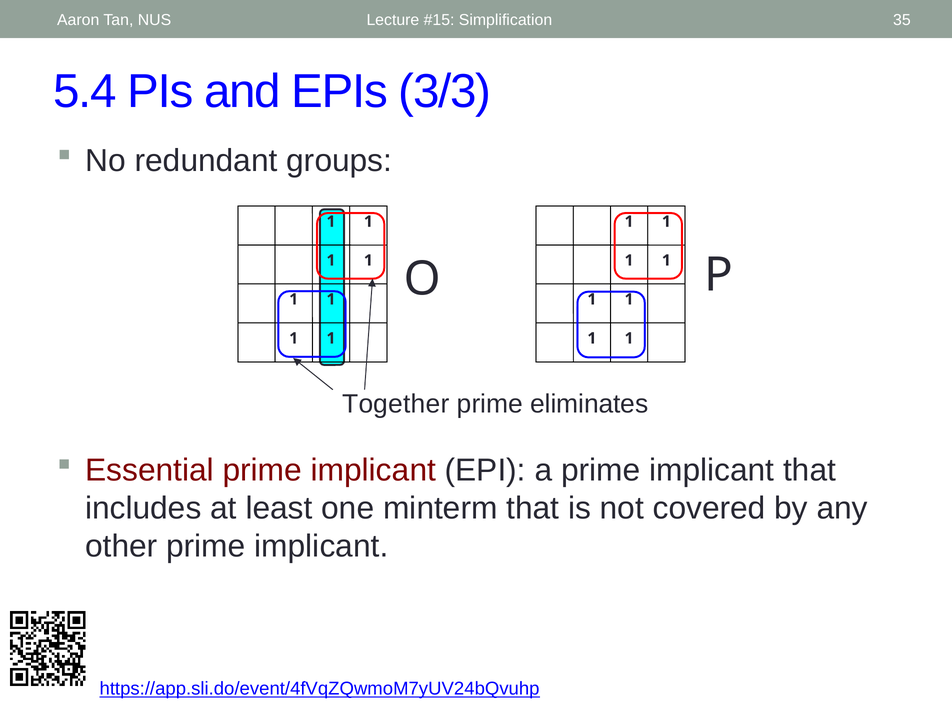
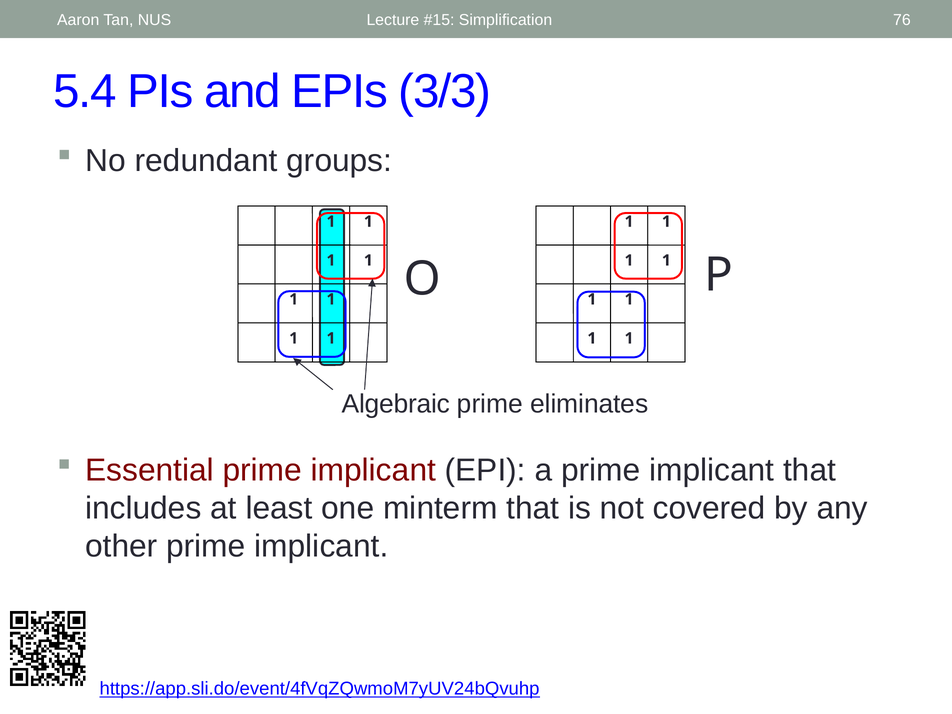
35: 35 -> 76
Together: Together -> Algebraic
